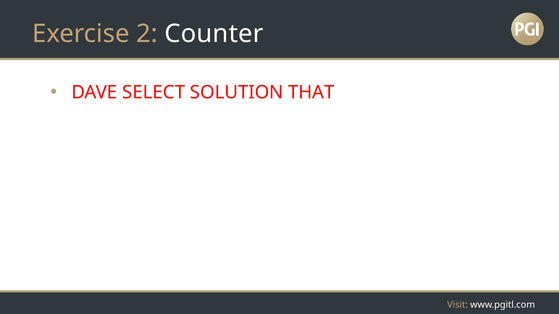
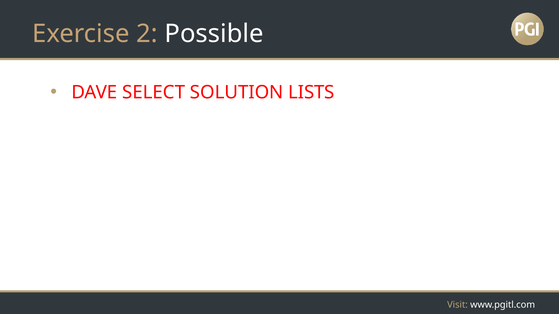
Counter: Counter -> Possible
THAT: THAT -> LISTS
